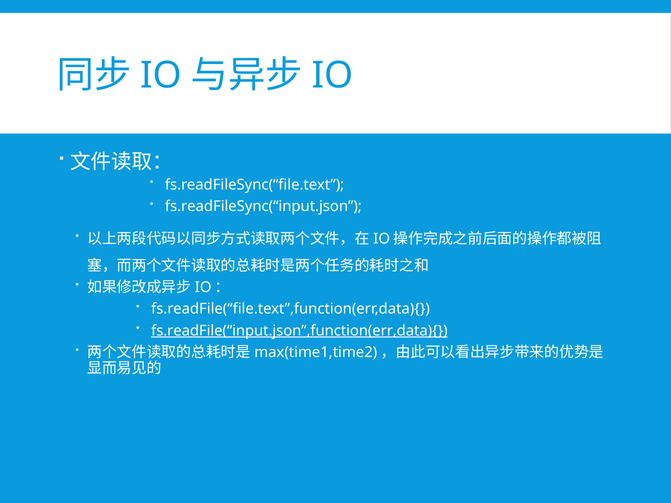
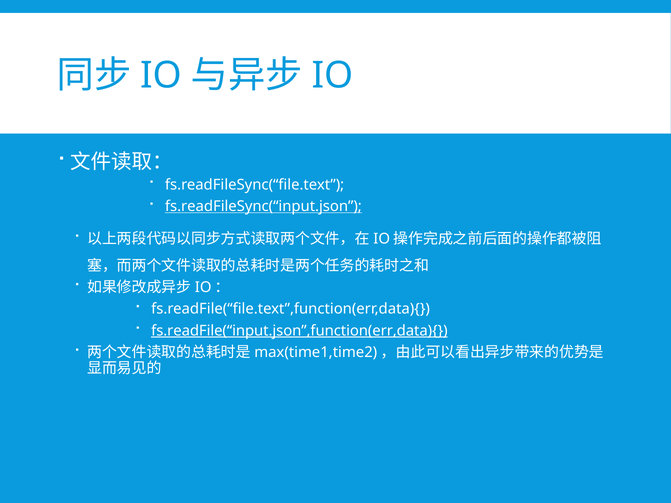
fs.readFileSync(“input.json underline: none -> present
